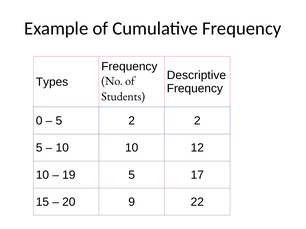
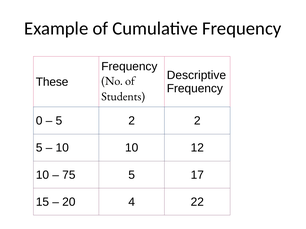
Types: Types -> These
19: 19 -> 75
9: 9 -> 4
